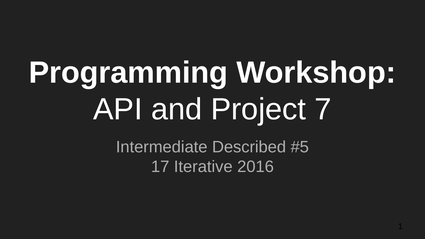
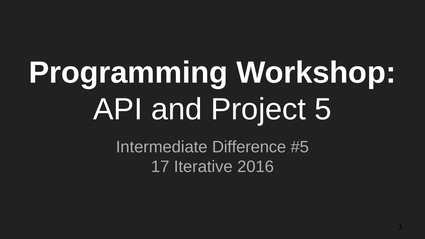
7: 7 -> 5
Described: Described -> Difference
